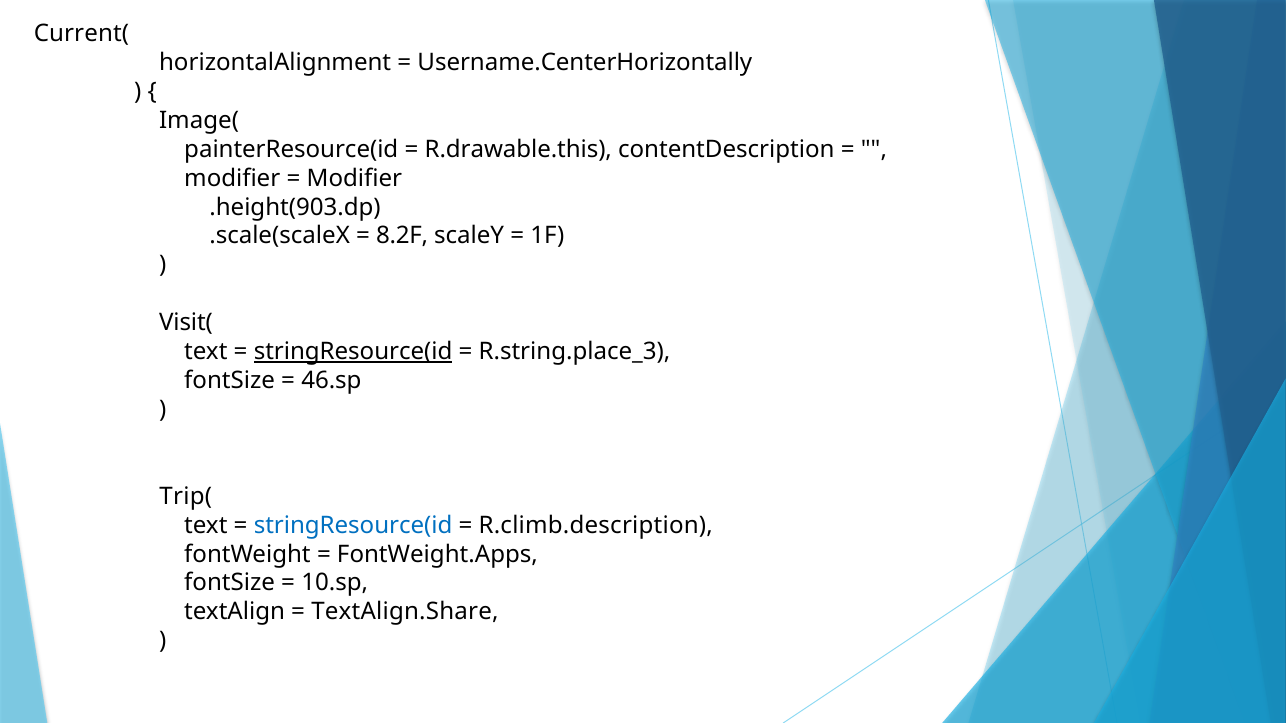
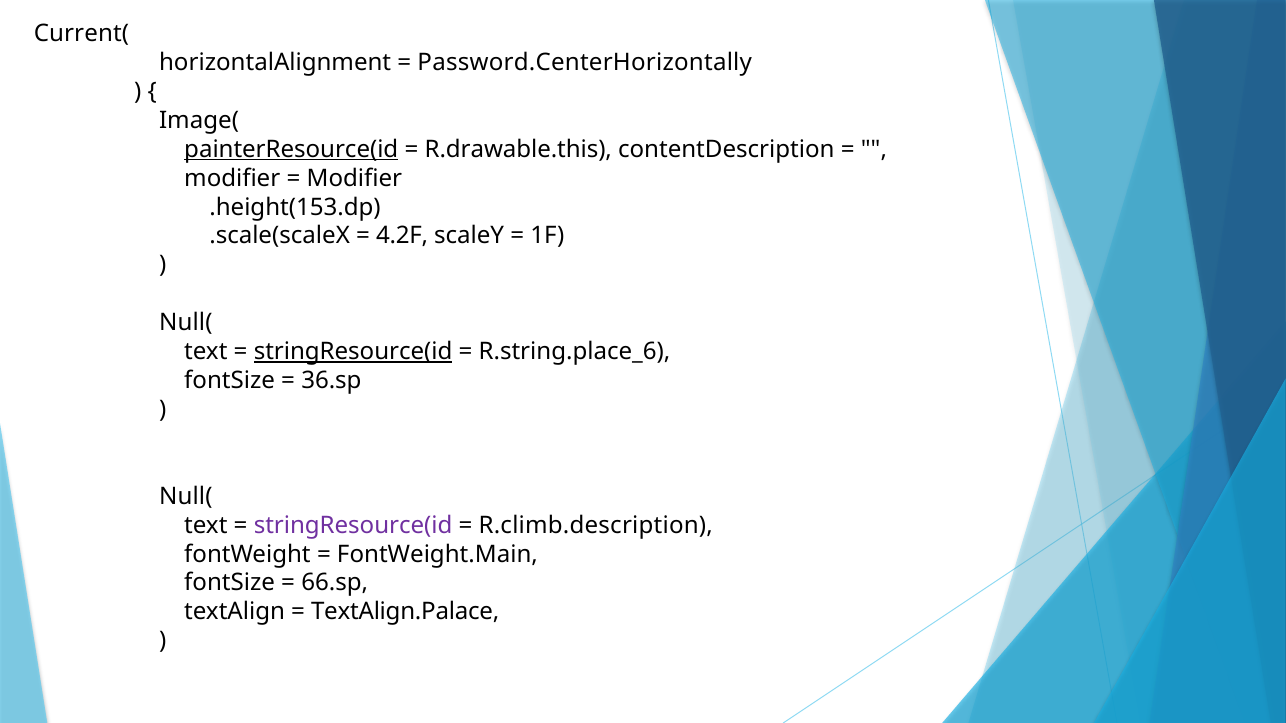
Username.CenterHorizontally: Username.CenterHorizontally -> Password.CenterHorizontally
painterResource(id underline: none -> present
.height(903.dp: .height(903.dp -> .height(153.dp
8.2F: 8.2F -> 4.2F
Visit( at (186, 323): Visit( -> Null(
R.string.place_3: R.string.place_3 -> R.string.place_6
46.sp: 46.sp -> 36.sp
Trip( at (186, 497): Trip( -> Null(
stringResource(id at (353, 525) colour: blue -> purple
FontWeight.Apps: FontWeight.Apps -> FontWeight.Main
10.sp: 10.sp -> 66.sp
TextAlign.Share: TextAlign.Share -> TextAlign.Palace
